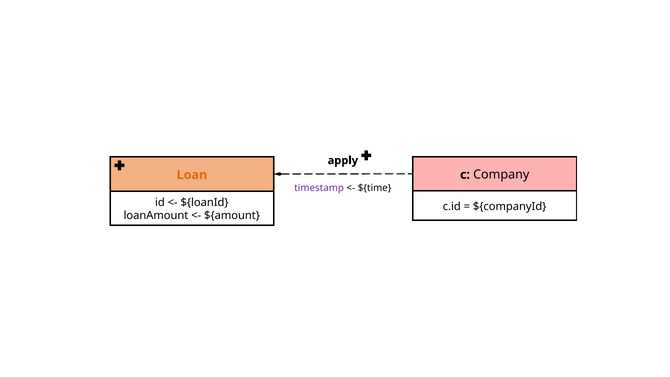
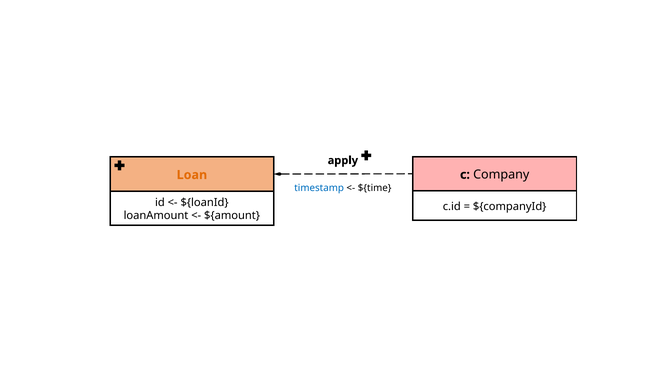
timestamp colour: purple -> blue
